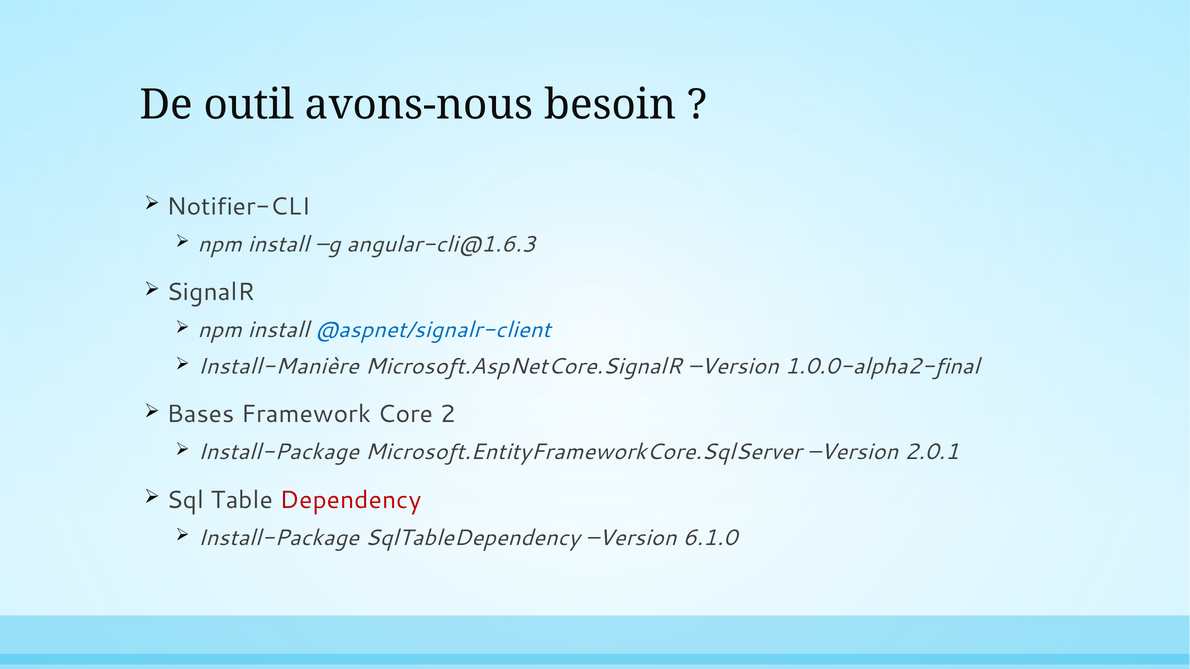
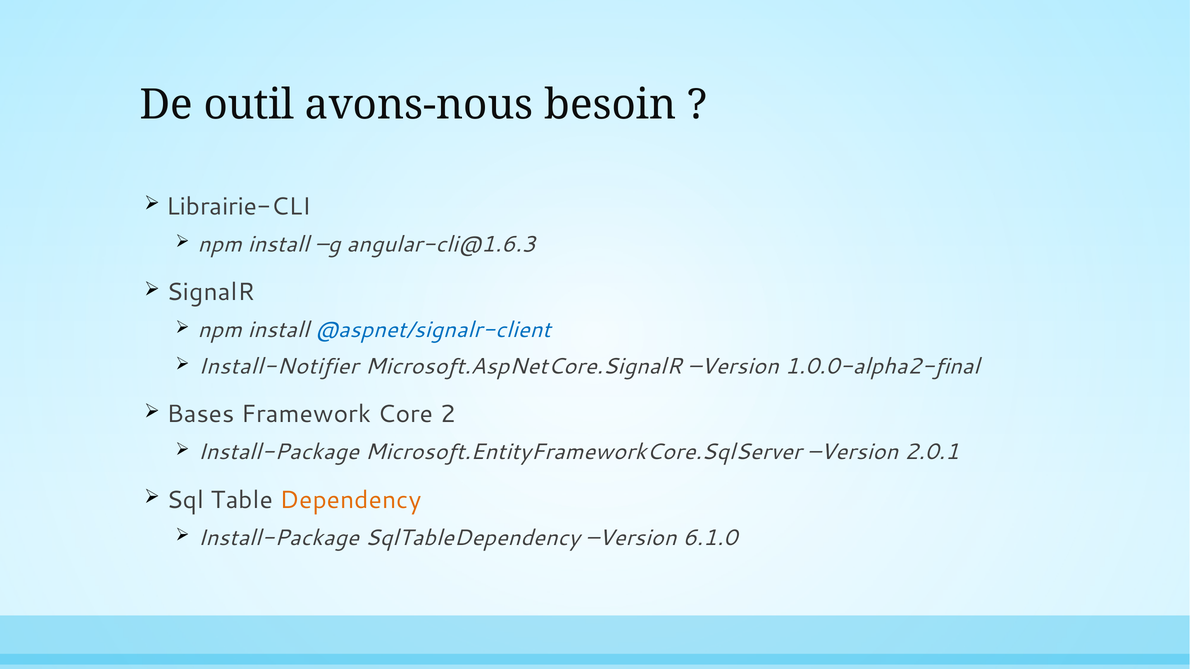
Notifier-CLI: Notifier-CLI -> Librairie-CLI
Install-Manière: Install-Manière -> Install-Notifier
Dependency colour: red -> orange
